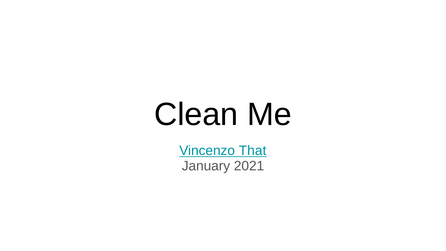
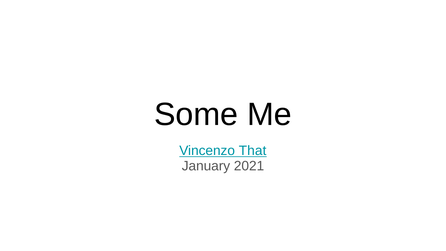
Clean: Clean -> Some
